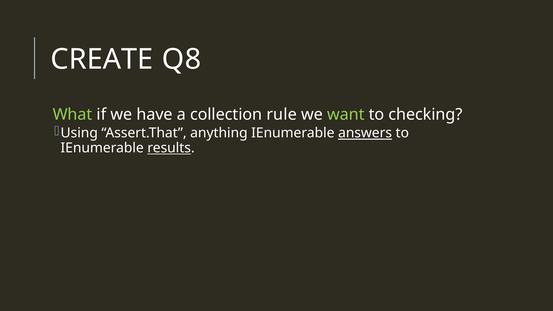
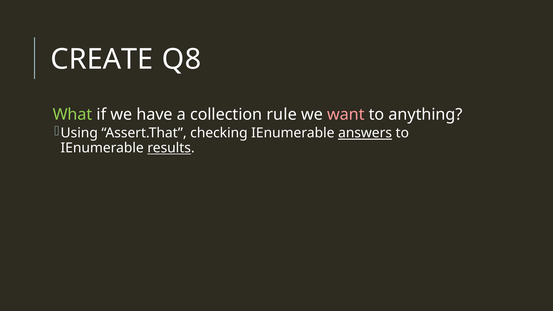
want colour: light green -> pink
checking: checking -> anything
anything: anything -> checking
